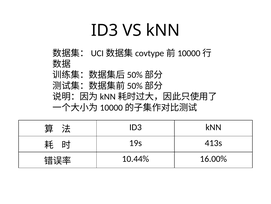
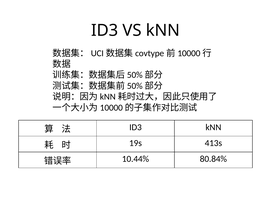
16.00%: 16.00% -> 80.84%
